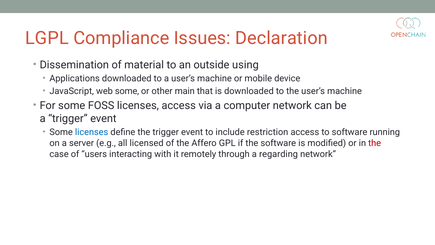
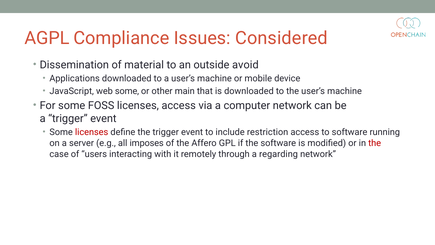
LGPL: LGPL -> AGPL
Declaration: Declaration -> Considered
using: using -> avoid
licenses at (92, 132) colour: blue -> red
licensed: licensed -> imposes
